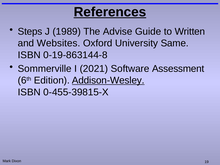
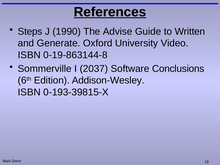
1989: 1989 -> 1990
Websites: Websites -> Generate
Same: Same -> Video
2021: 2021 -> 2037
Assessment: Assessment -> Conclusions
Addison-Wesley underline: present -> none
0-455-39815-X: 0-455-39815-X -> 0-193-39815-X
